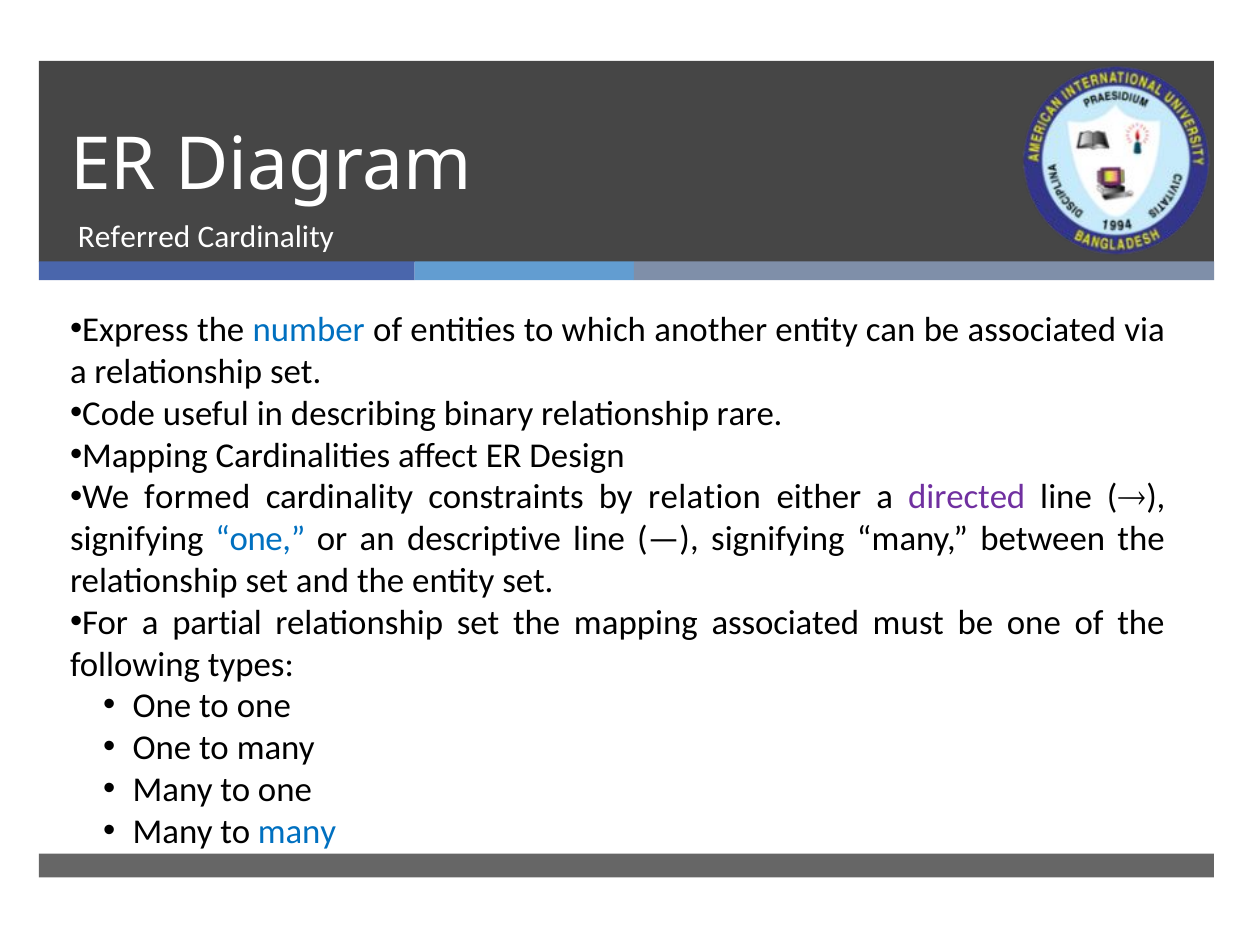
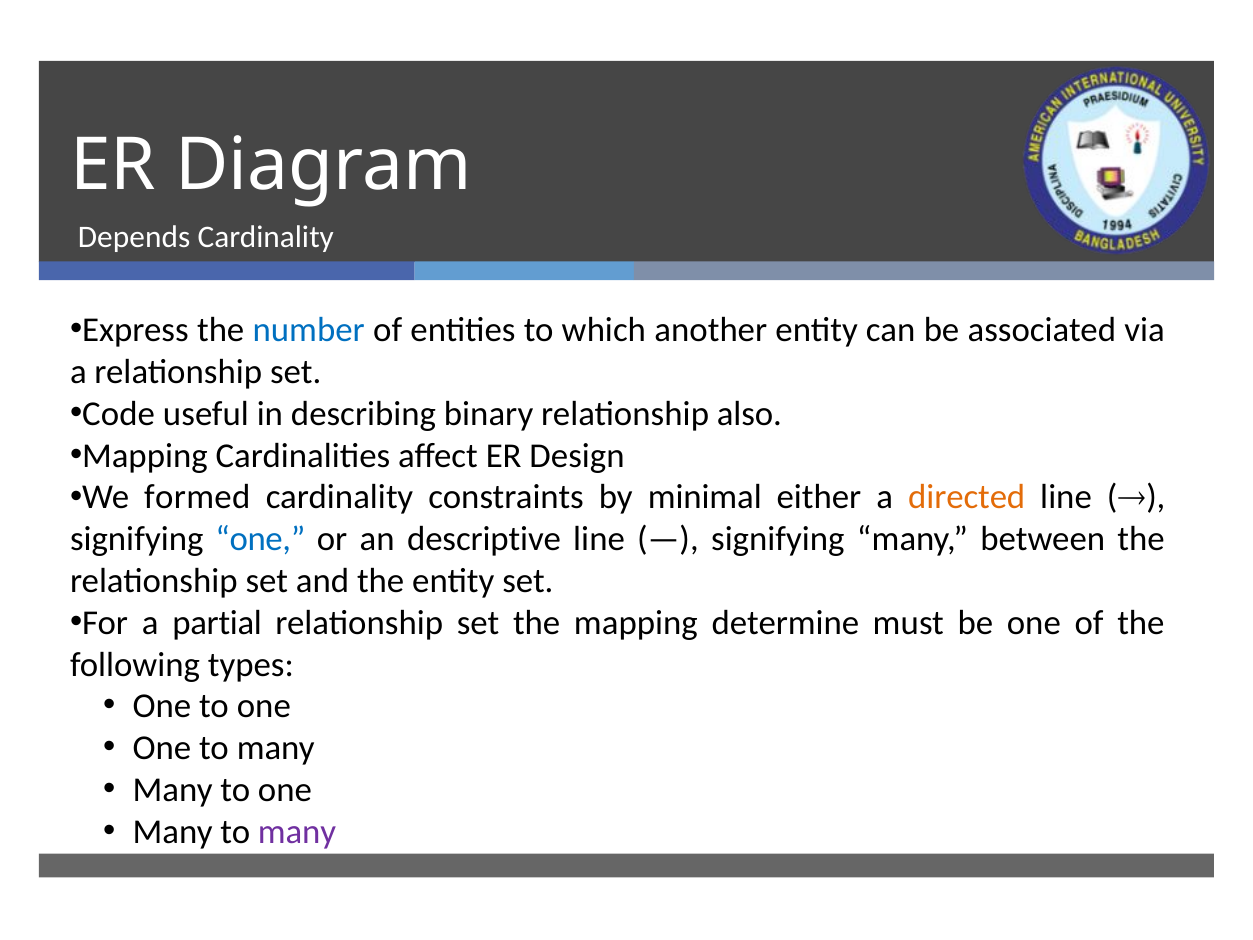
Referred: Referred -> Depends
rare: rare -> also
relation: relation -> minimal
directed colour: purple -> orange
mapping associated: associated -> determine
many at (297, 832) colour: blue -> purple
